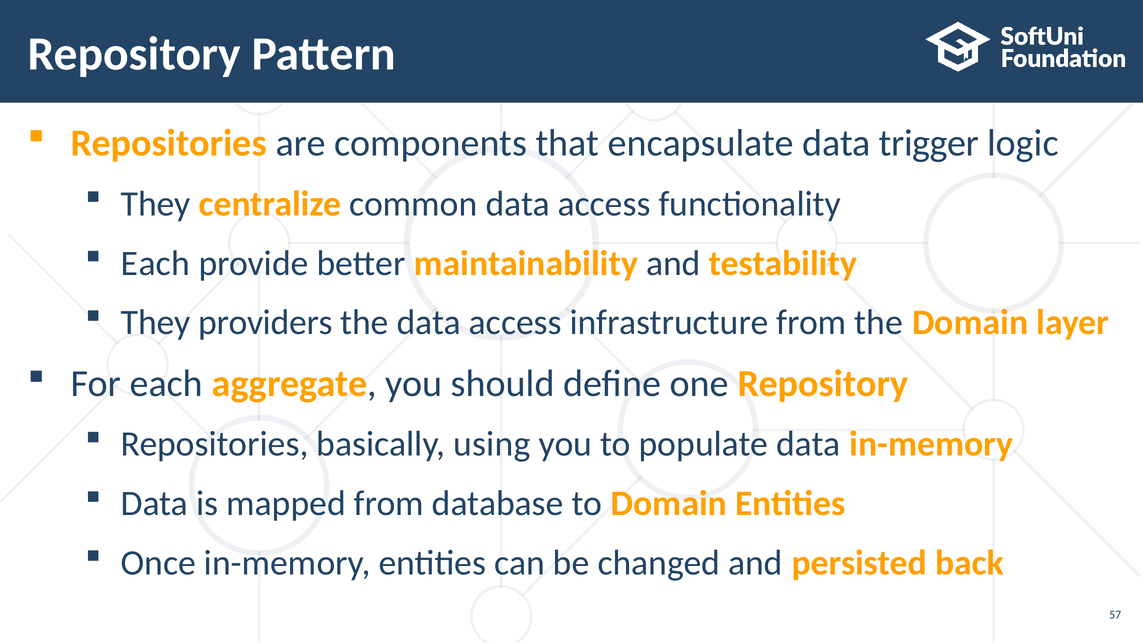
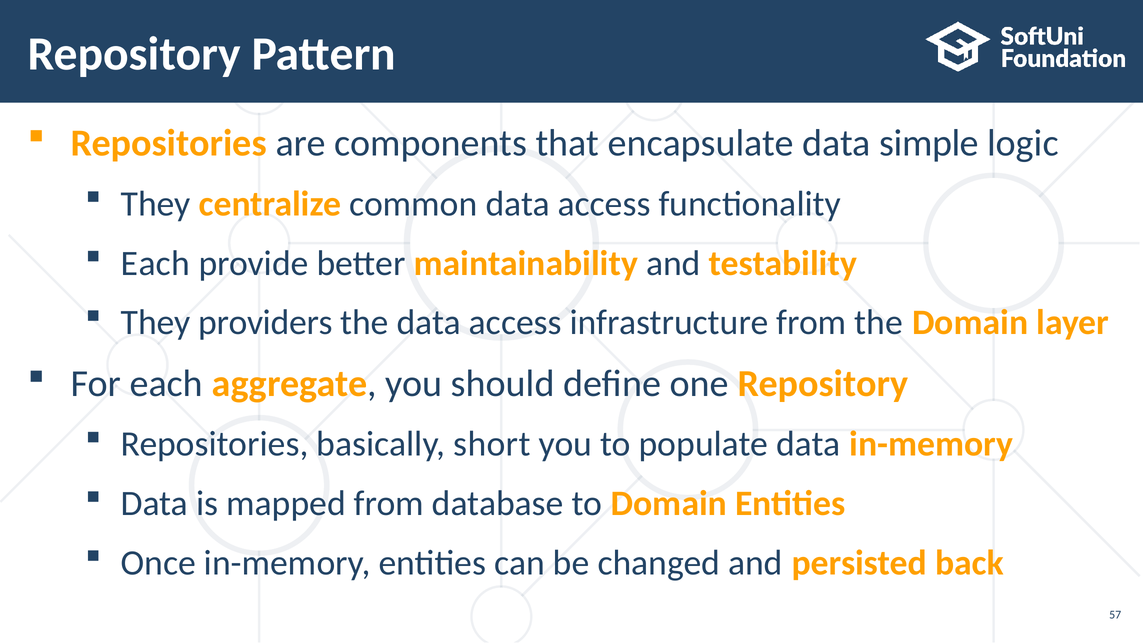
trigger: trigger -> simple
using: using -> short
